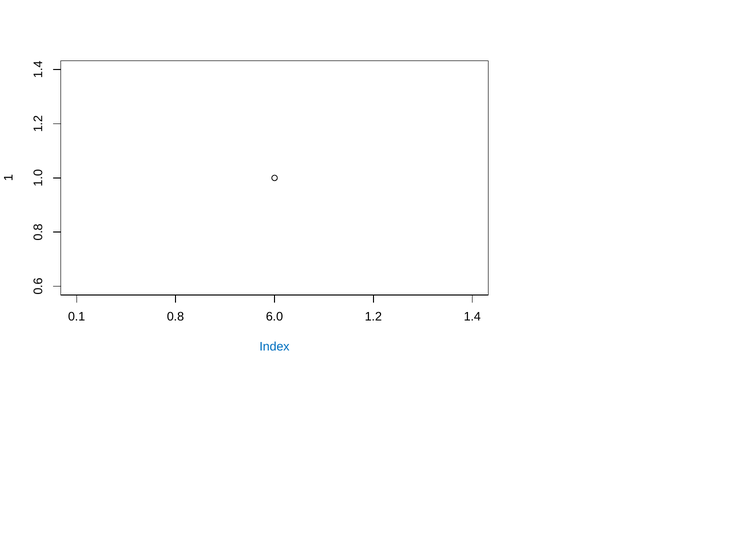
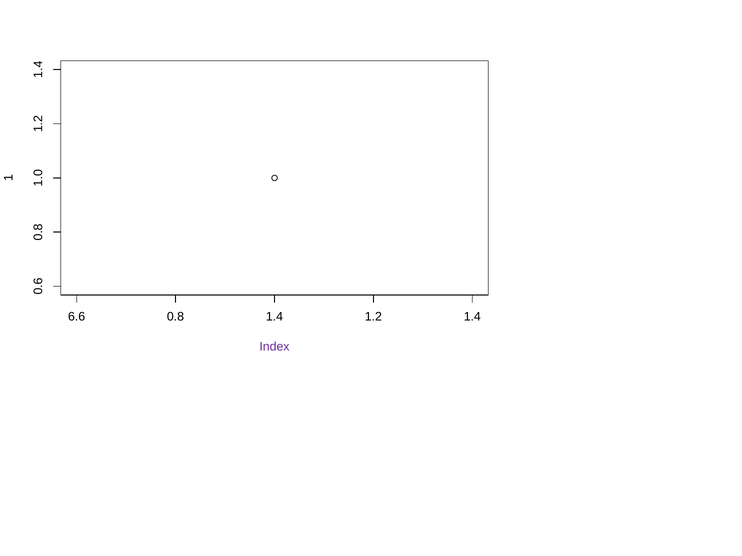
0.1: 0.1 -> 6.6
0.8 6.0: 6.0 -> 1.4
Index colour: blue -> purple
